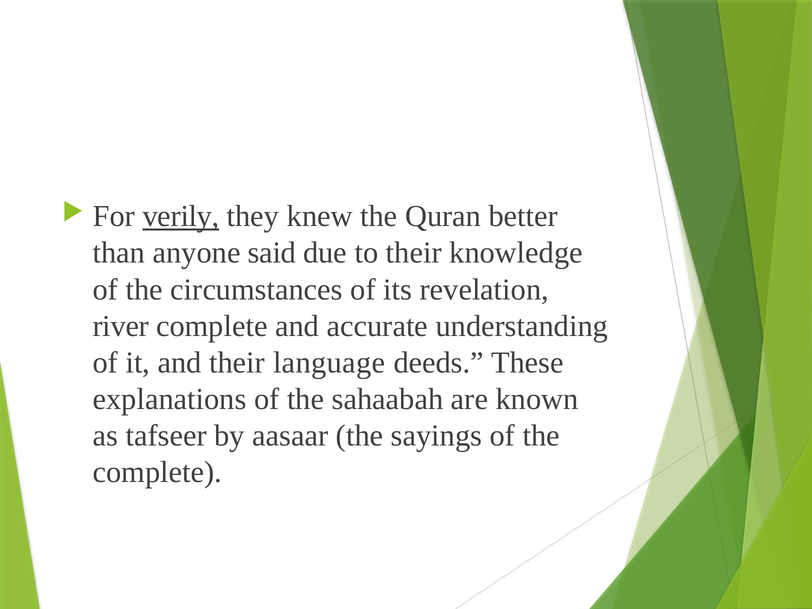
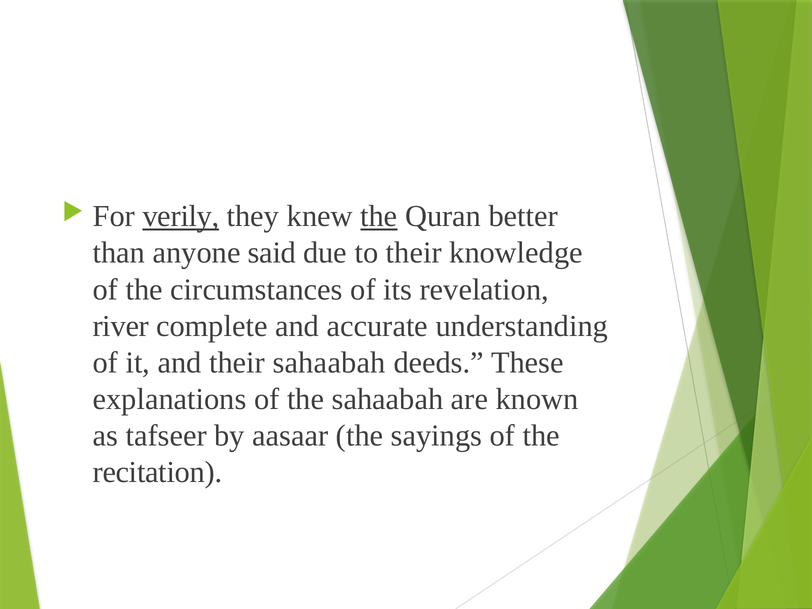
the at (379, 216) underline: none -> present
their language: language -> sahaabah
complete at (157, 472): complete -> recitation
